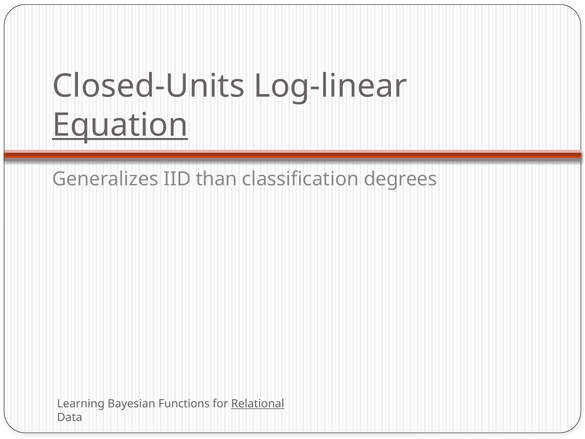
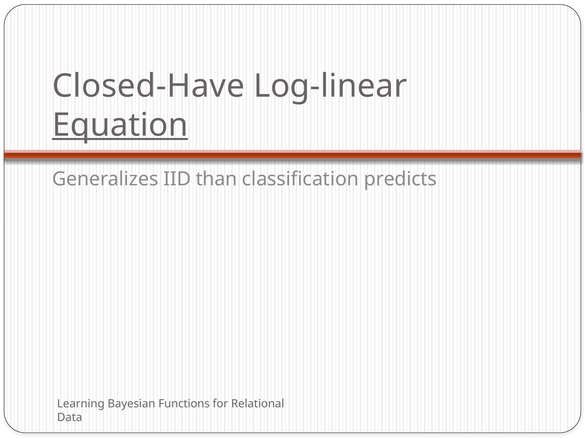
Closed-Units: Closed-Units -> Closed-Have
degrees: degrees -> predicts
Relational underline: present -> none
